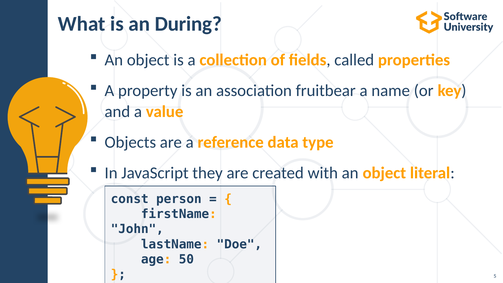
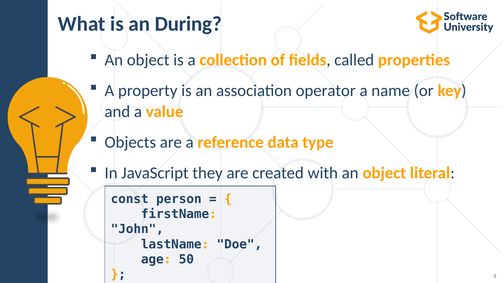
fruitbear: fruitbear -> operator
